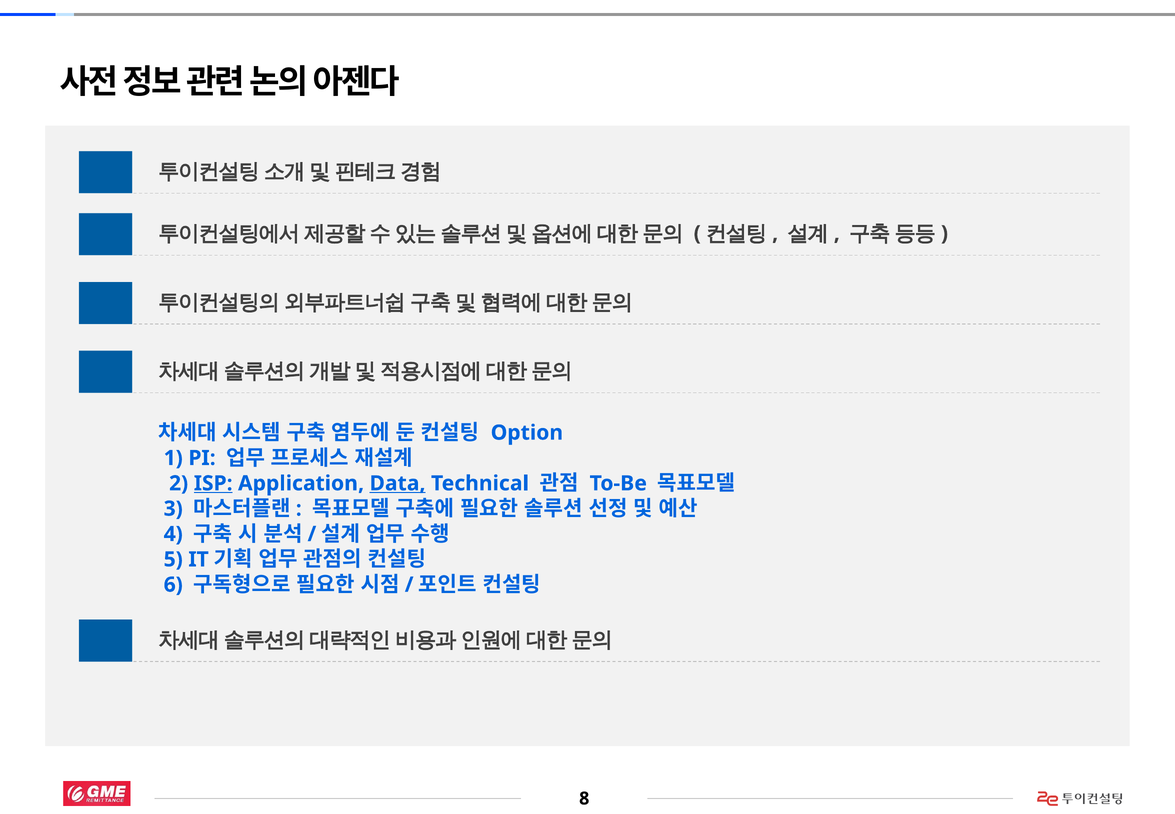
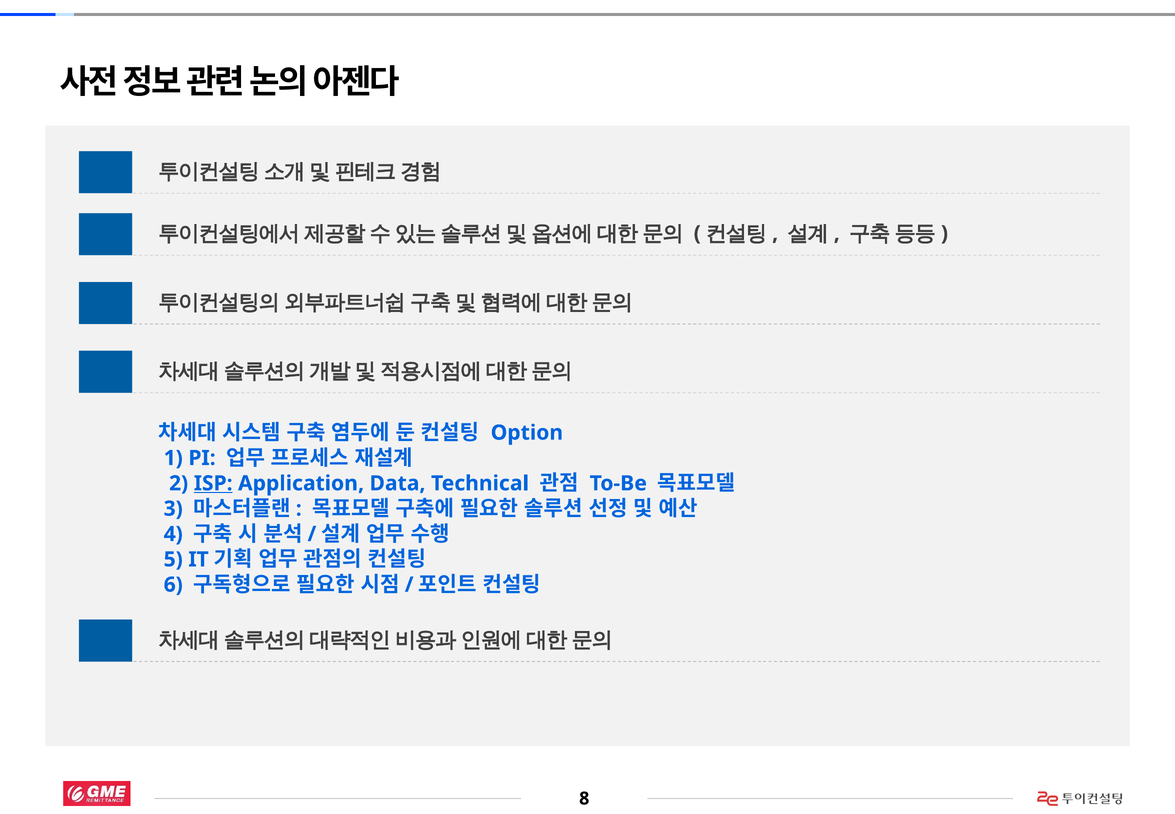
Data underline: present -> none
